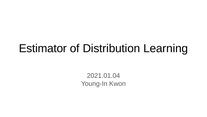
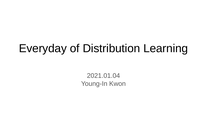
Estimator: Estimator -> Everyday
